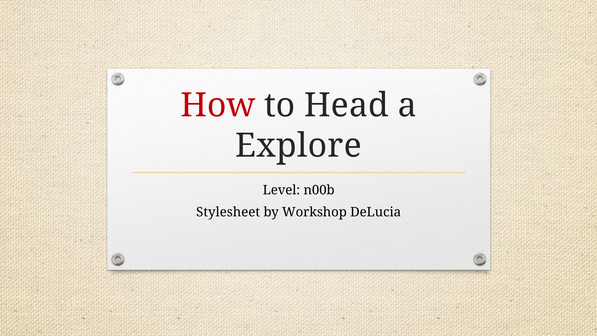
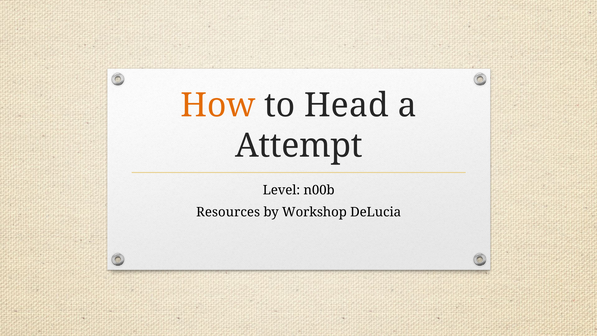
How colour: red -> orange
Explore: Explore -> Attempt
Stylesheet: Stylesheet -> Resources
